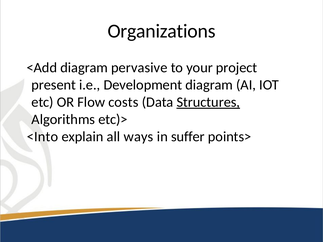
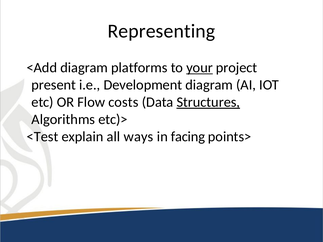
Organizations: Organizations -> Representing
pervasive: pervasive -> platforms
your underline: none -> present
<Into: <Into -> <Test
suffer: suffer -> facing
